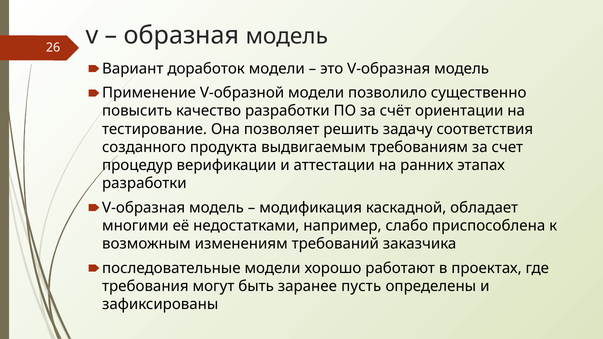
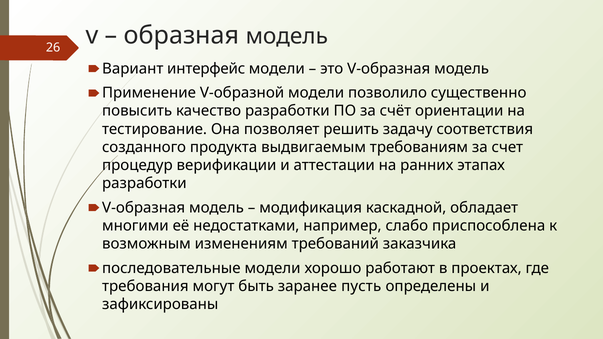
доработок: доработок -> интерфейс
